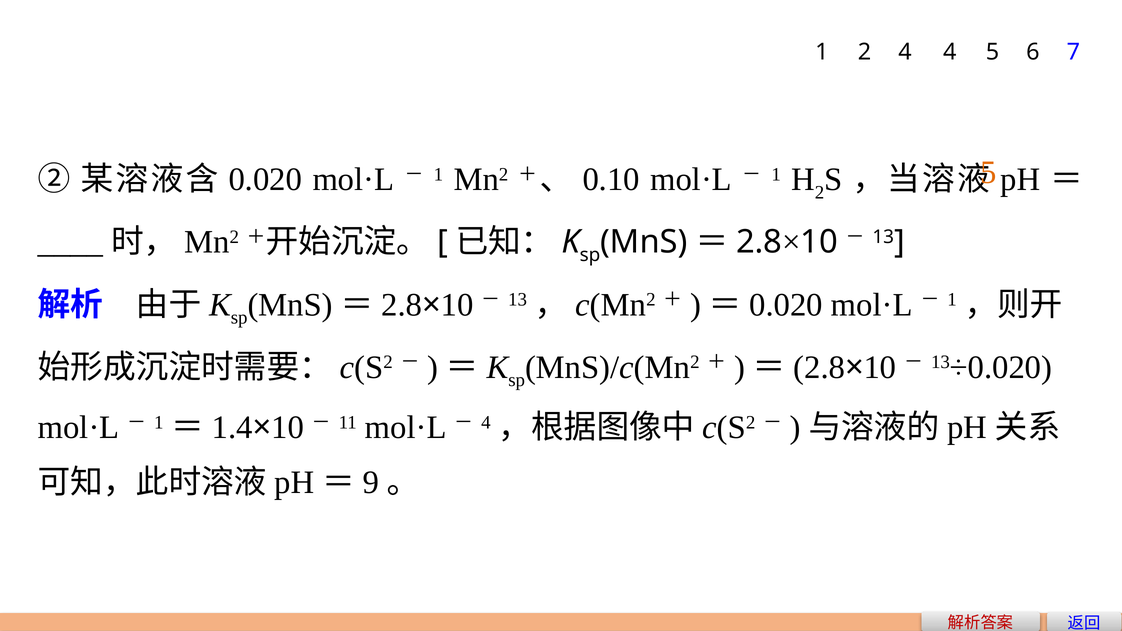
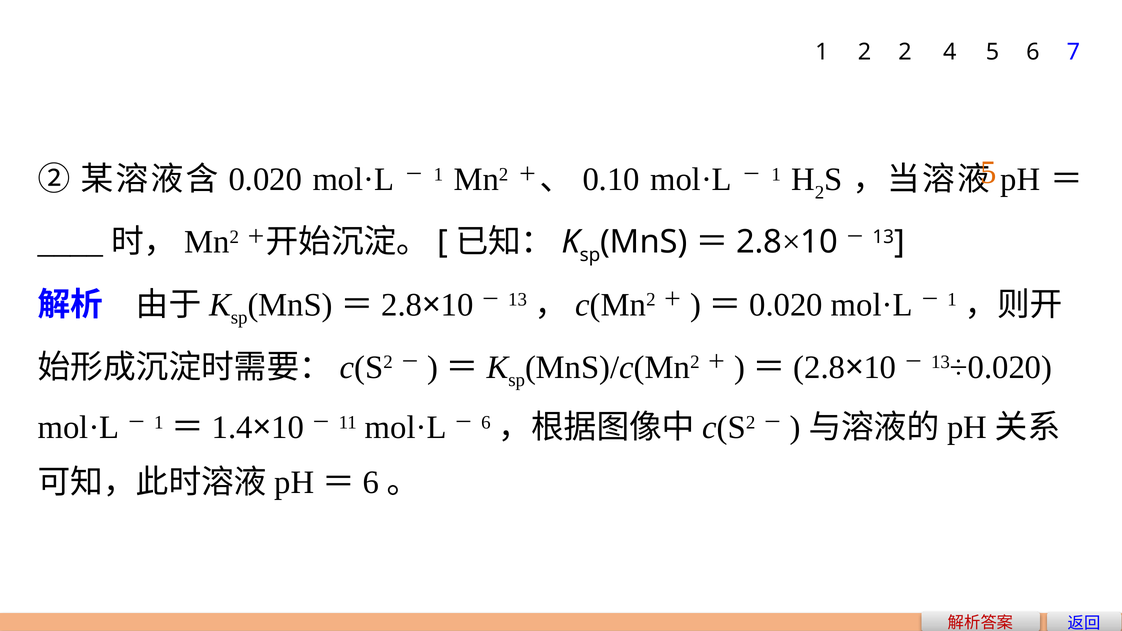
2 4: 4 -> 2
4 at (486, 423): 4 -> 6
9 at (371, 483): 9 -> 6
